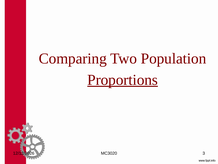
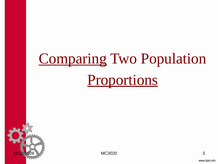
Comparing underline: none -> present
